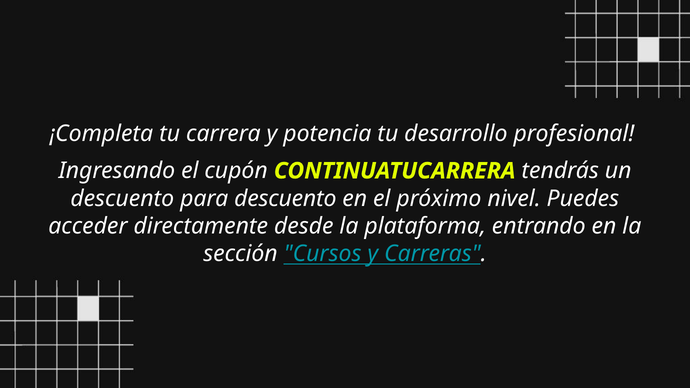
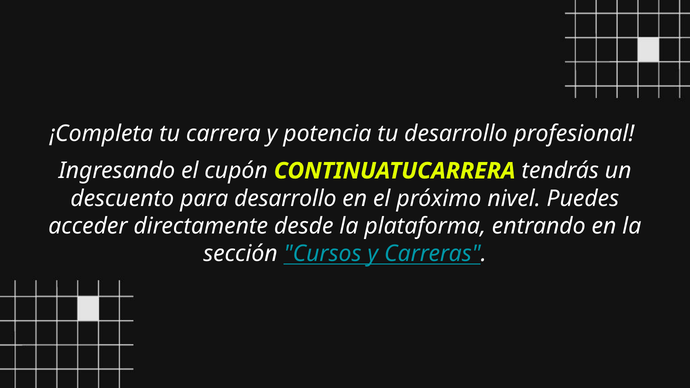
para descuento: descuento -> desarrollo
